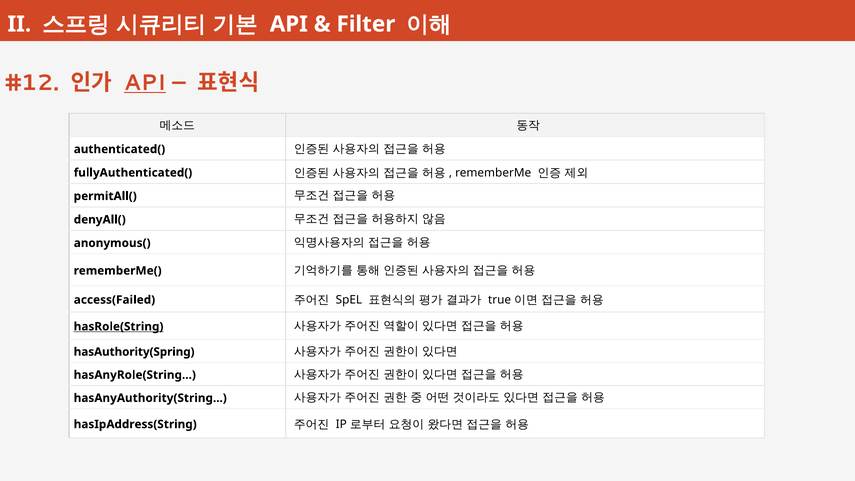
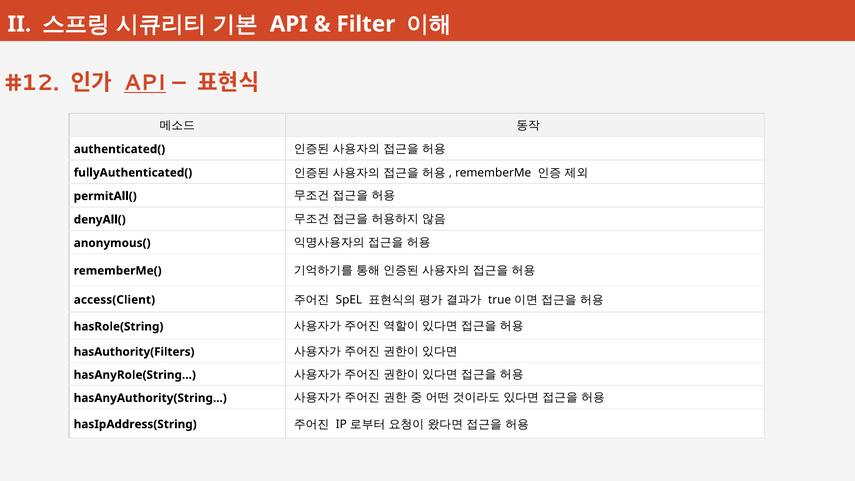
access(Failed: access(Failed -> access(Client
hasRole(String underline: present -> none
hasAuthority(Spring: hasAuthority(Spring -> hasAuthority(Filters
